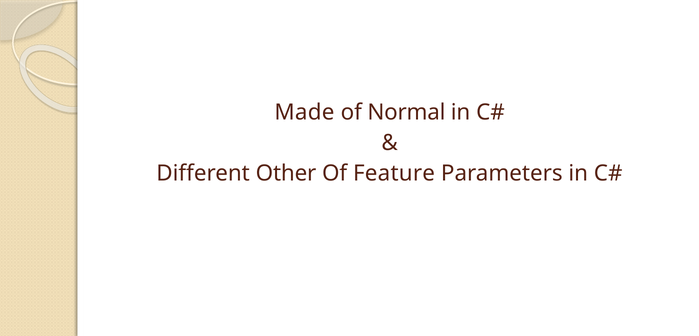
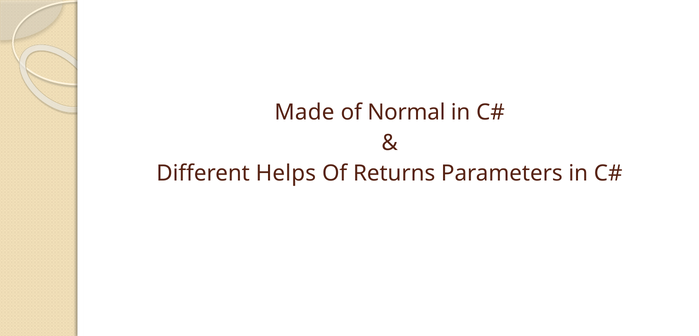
Other: Other -> Helps
Feature: Feature -> Returns
